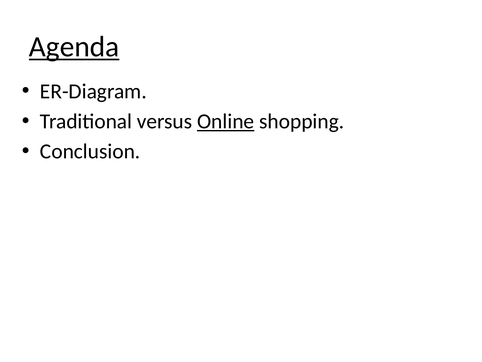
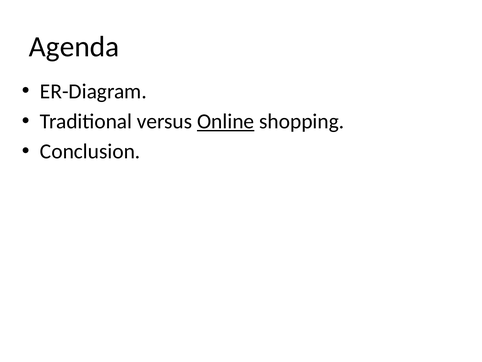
Agenda underline: present -> none
